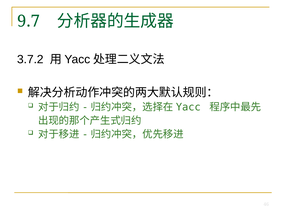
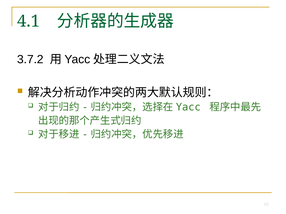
9.7: 9.7 -> 4.1
